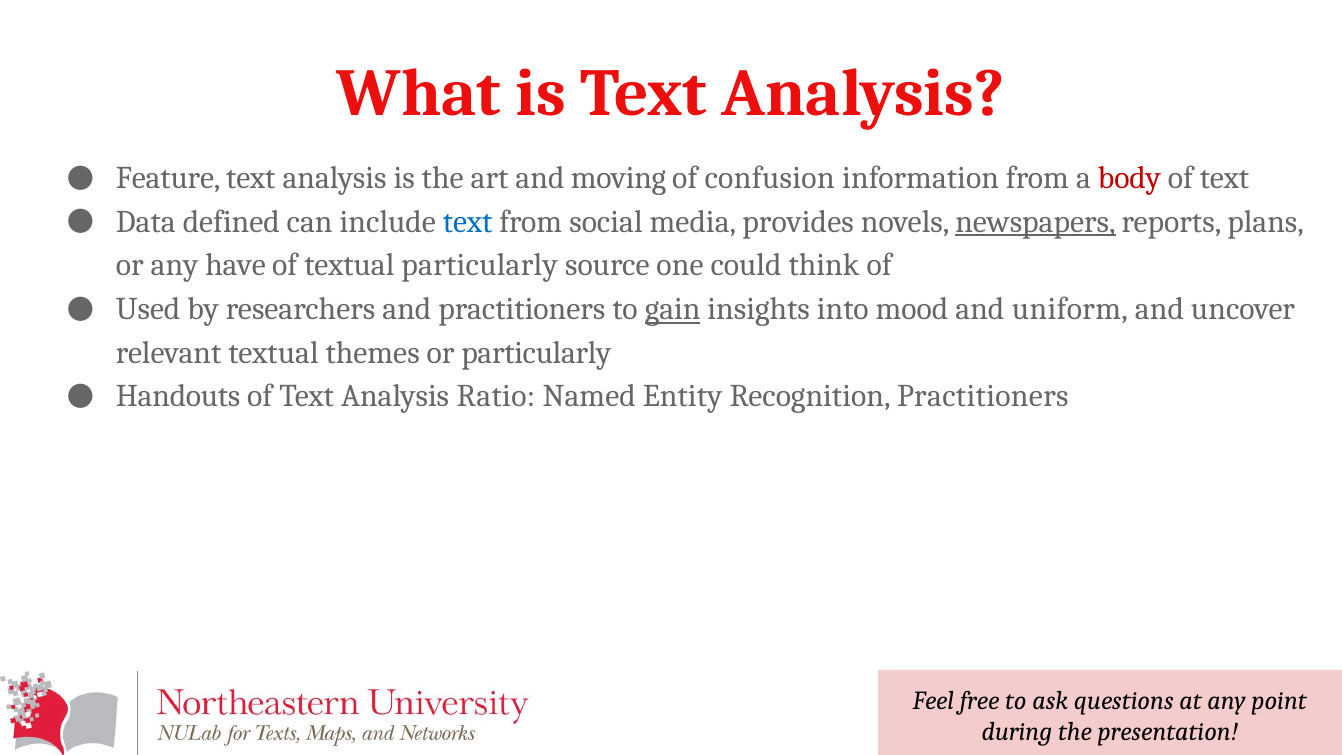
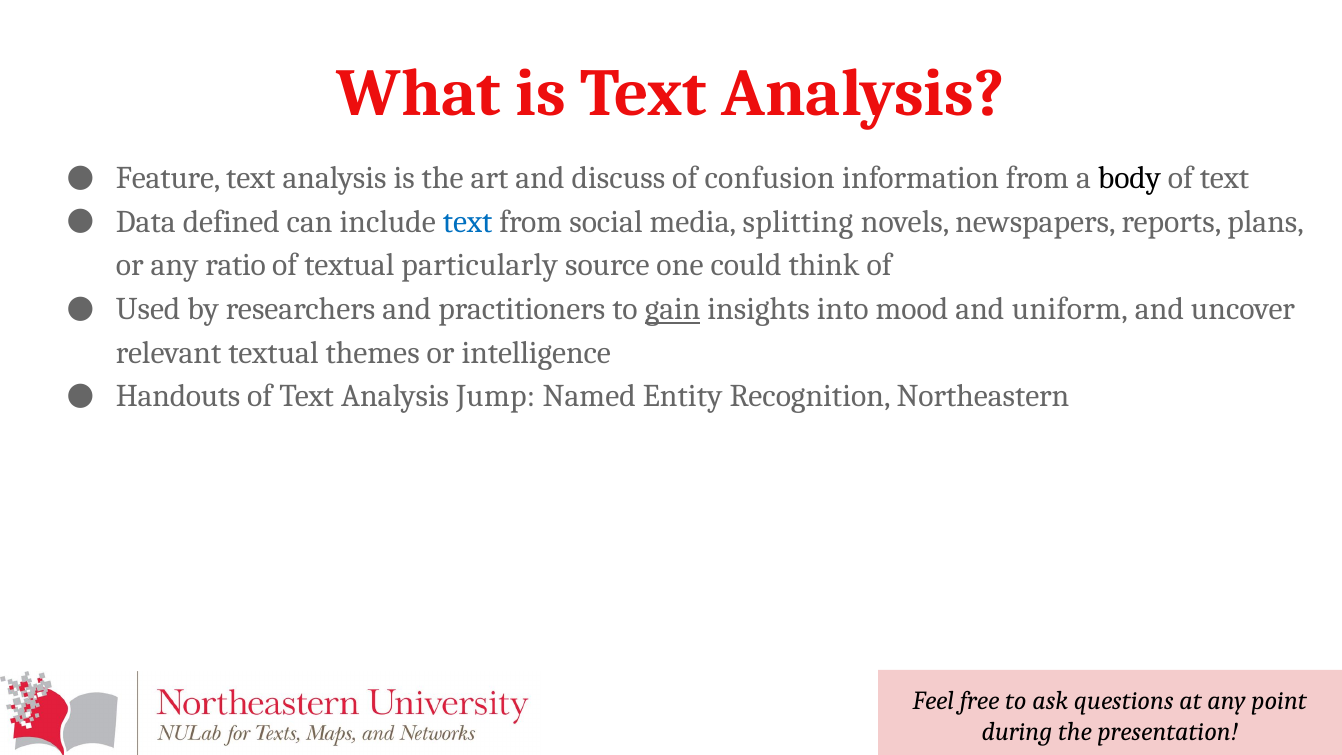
moving: moving -> discuss
body colour: red -> black
provides: provides -> splitting
newspapers underline: present -> none
have: have -> ratio
or particularly: particularly -> intelligence
Ratio: Ratio -> Jump
Recognition Practitioners: Practitioners -> Northeastern
